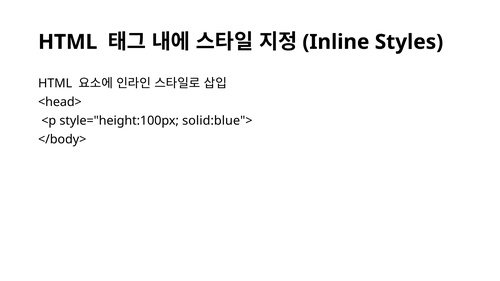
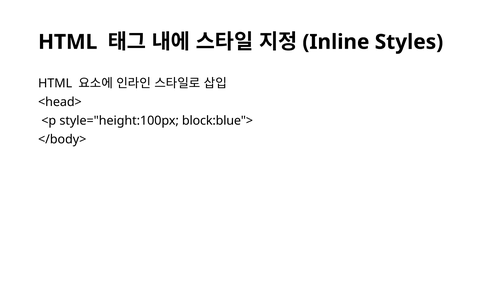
solid:blue">: solid:blue"> -> block:blue">
